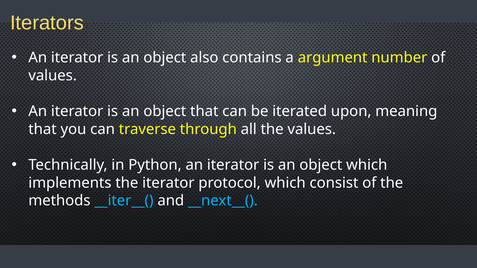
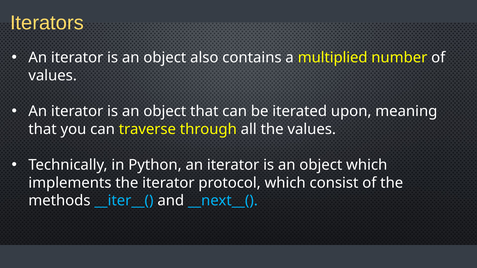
argument: argument -> multiplied
